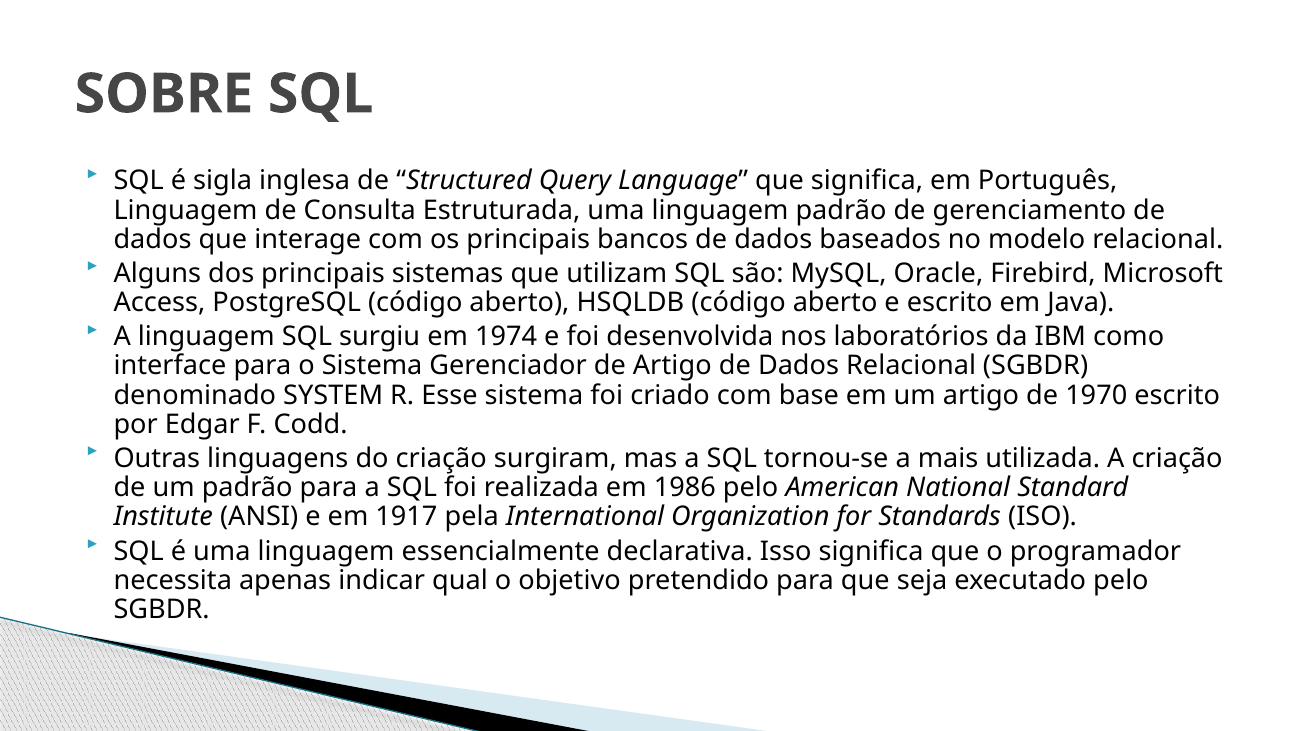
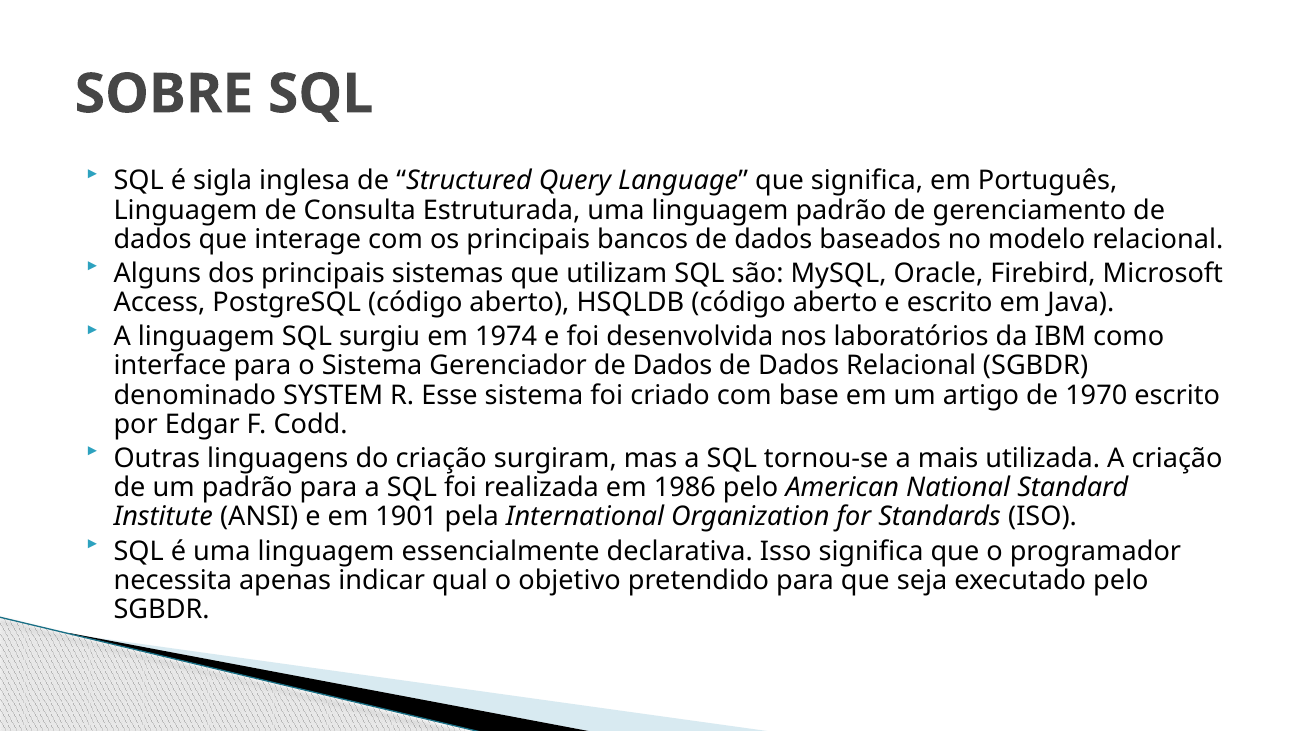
Gerenciador de Artigo: Artigo -> Dados
1917: 1917 -> 1901
